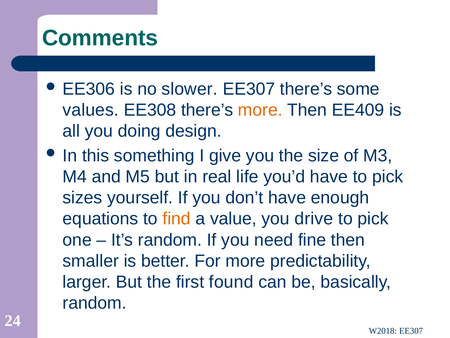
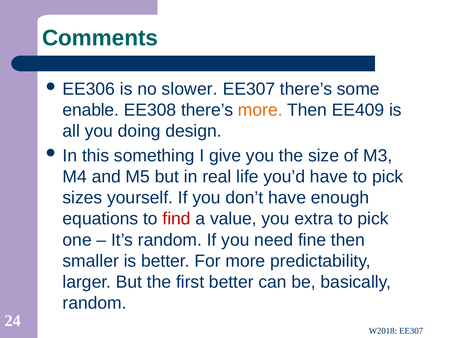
values: values -> enable
find colour: orange -> red
drive: drive -> extra
first found: found -> better
